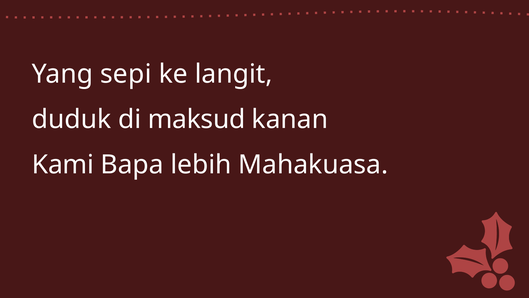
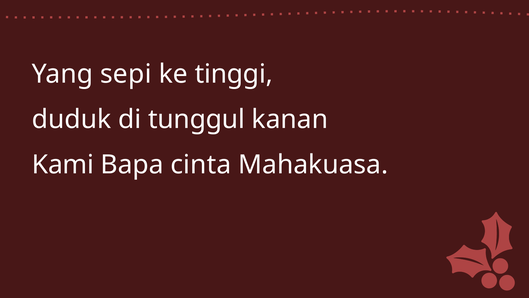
langit: langit -> tinggi
maksud: maksud -> tunggul
lebih: lebih -> cinta
